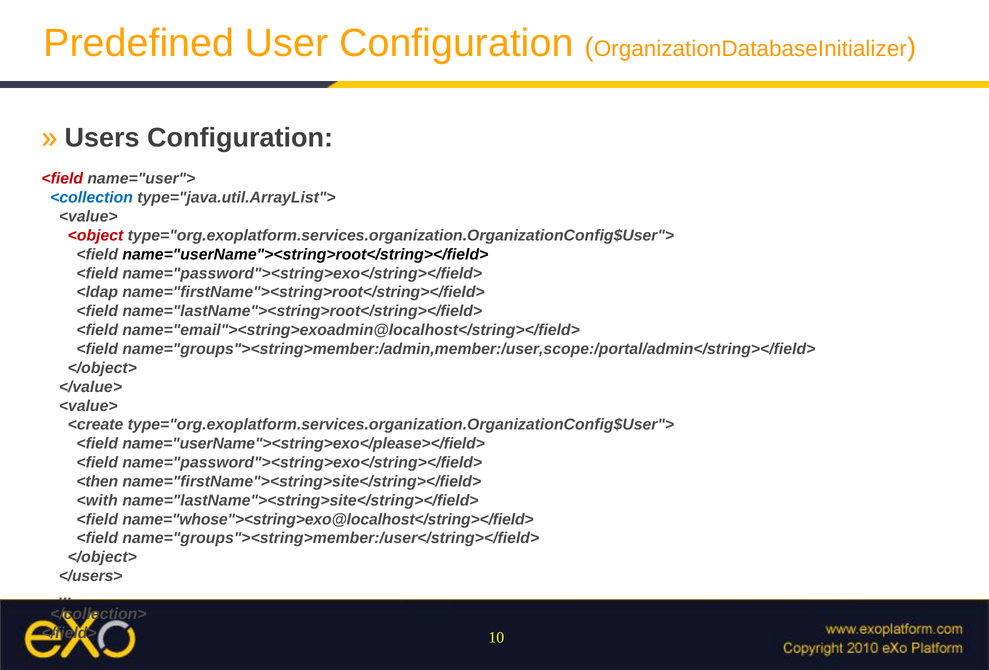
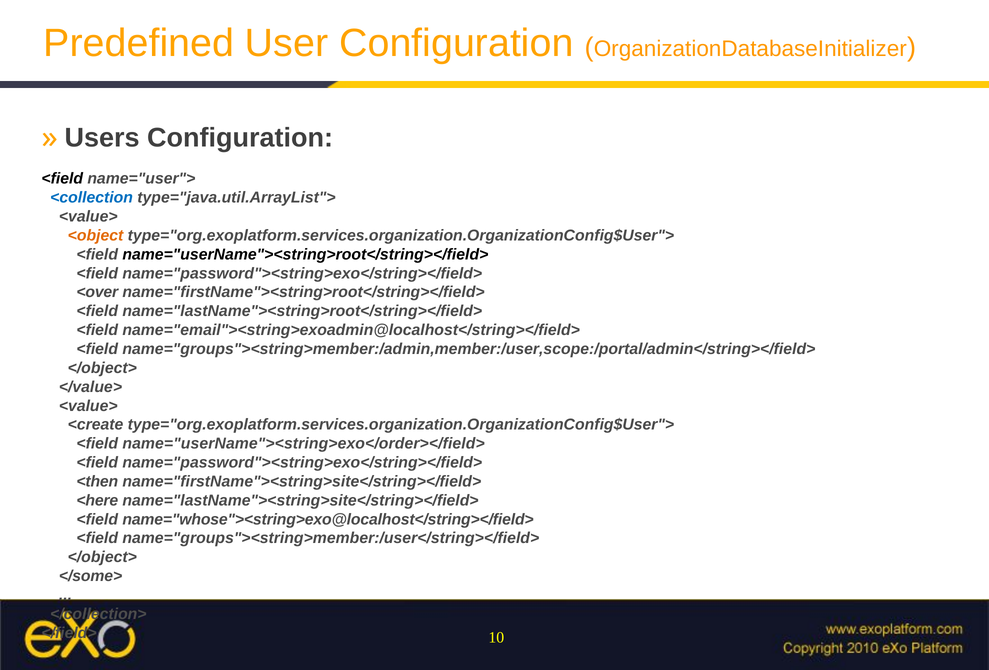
<field at (62, 179) colour: red -> black
<object colour: red -> orange
<ldap: <ldap -> <over
name="userName"><string>exo</please></field>: name="userName"><string>exo</please></field> -> name="userName"><string>exo</order></field>
<with: <with -> <here
</users>: </users> -> </some>
